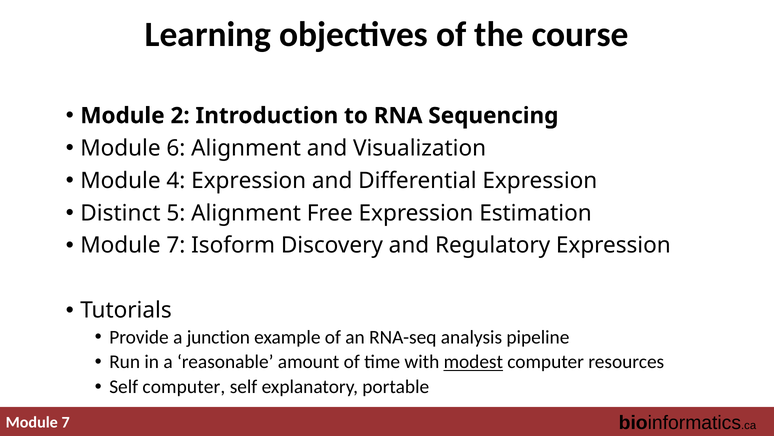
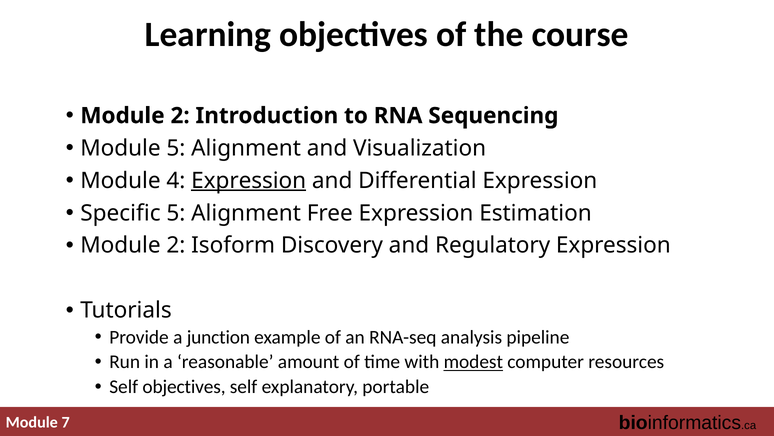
Module 6: 6 -> 5
Expression at (249, 180) underline: none -> present
Distinct: Distinct -> Specific
7 at (176, 245): 7 -> 2
Self computer: computer -> objectives
